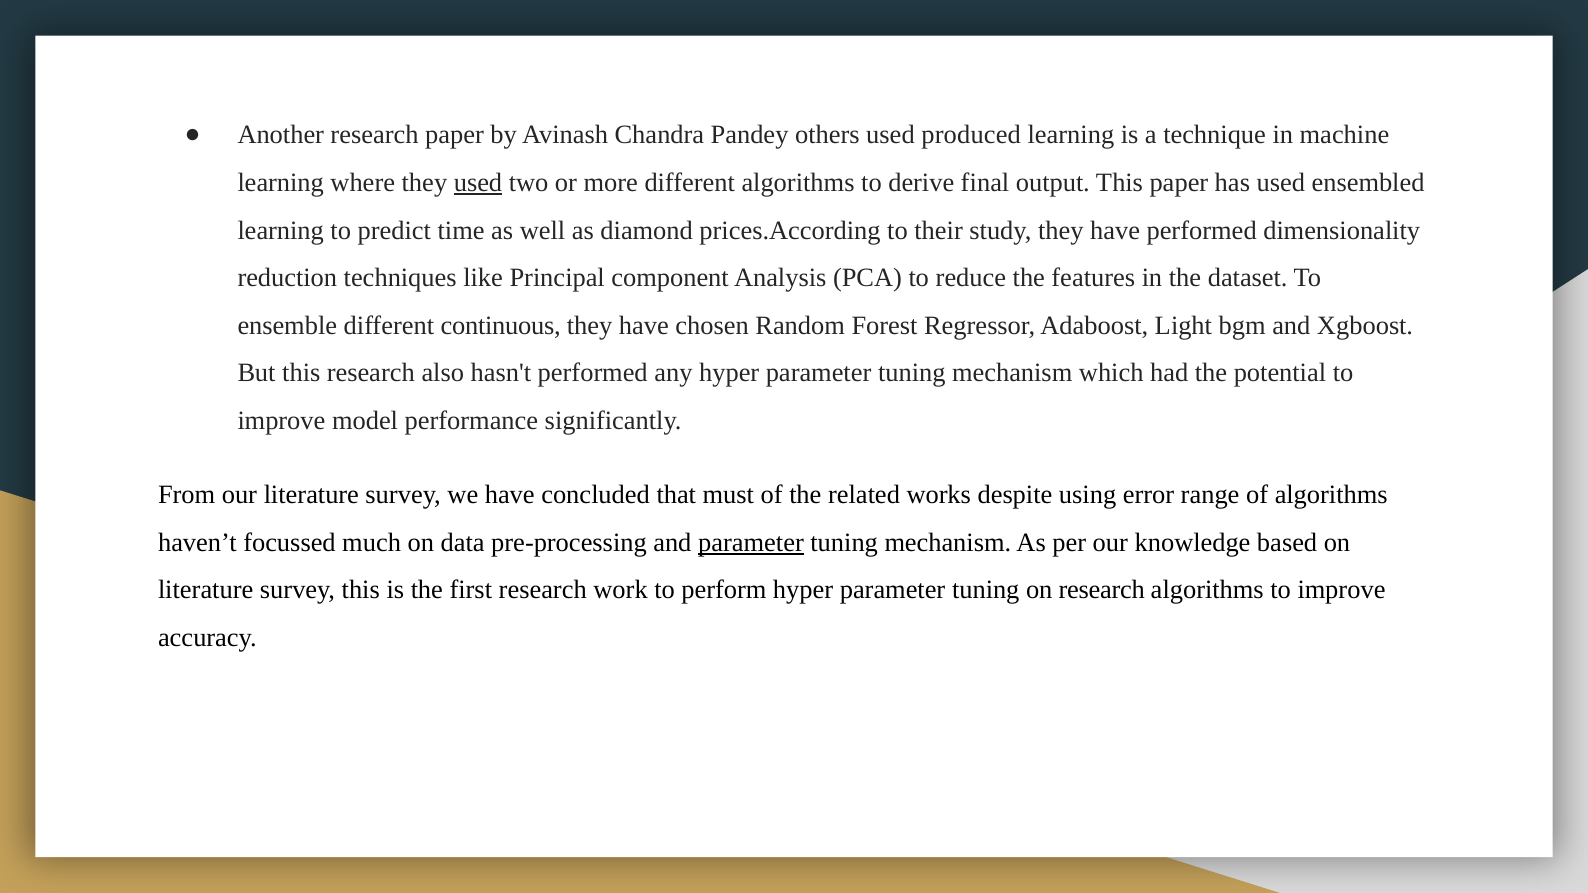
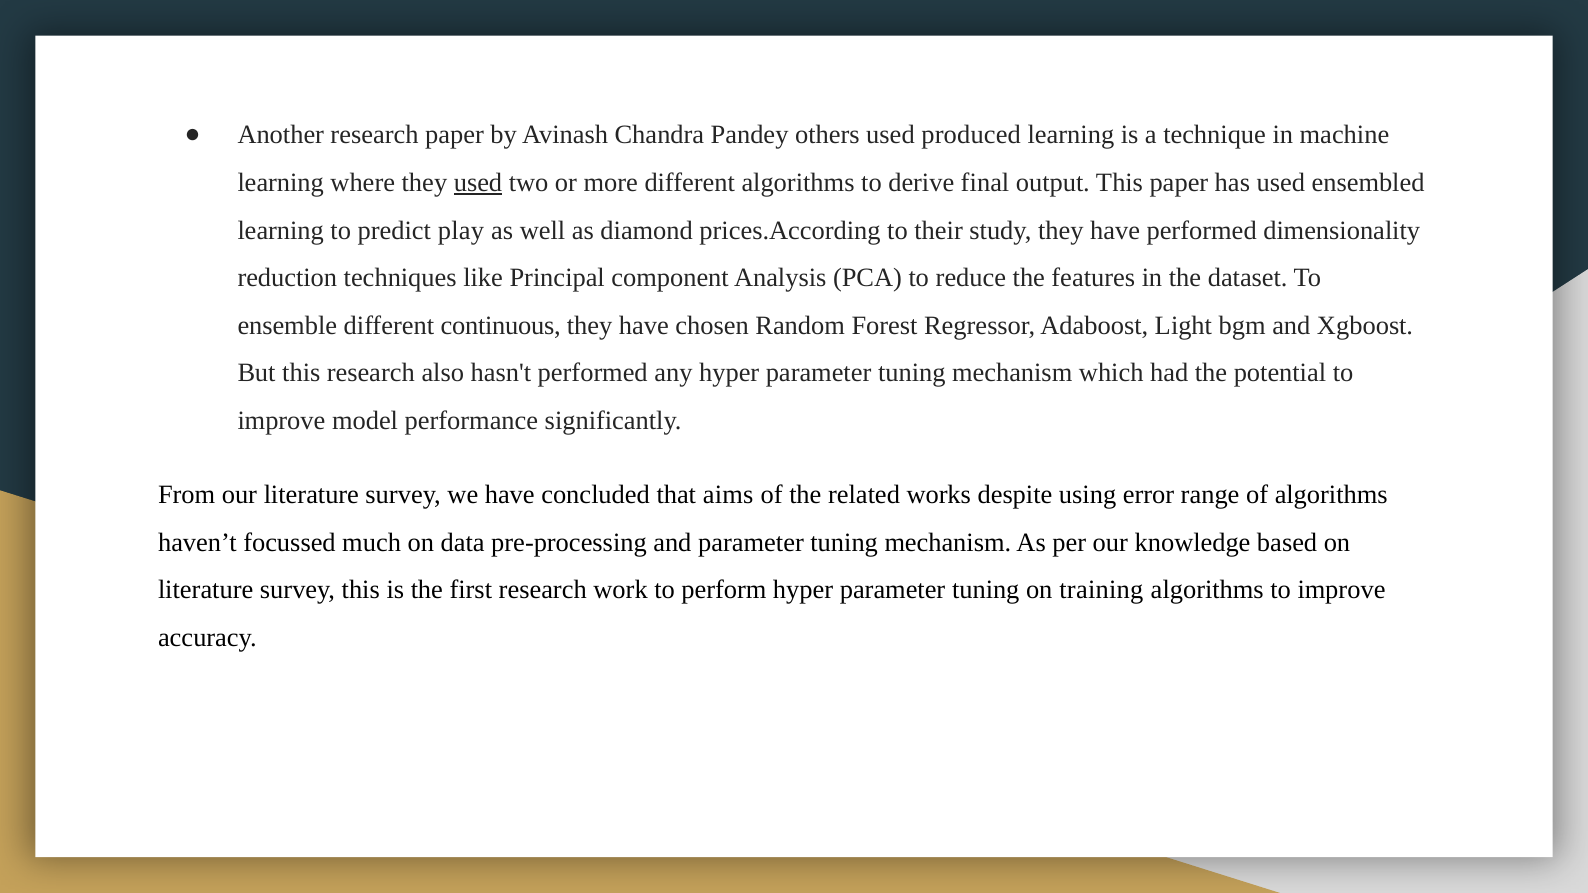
time: time -> play
must: must -> aims
parameter at (751, 543) underline: present -> none
on research: research -> training
